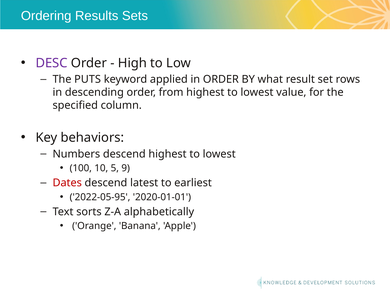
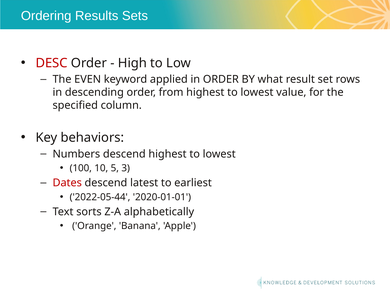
DESC colour: purple -> red
PUTS: PUTS -> EVEN
9: 9 -> 3
2022-05-95: 2022-05-95 -> 2022-05-44
